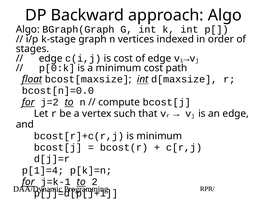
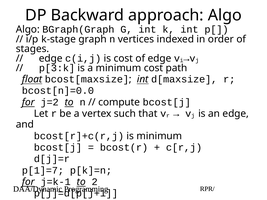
p[0:k: p[0:k -> p[3:k
p[1]=4: p[1]=4 -> p[1]=7
